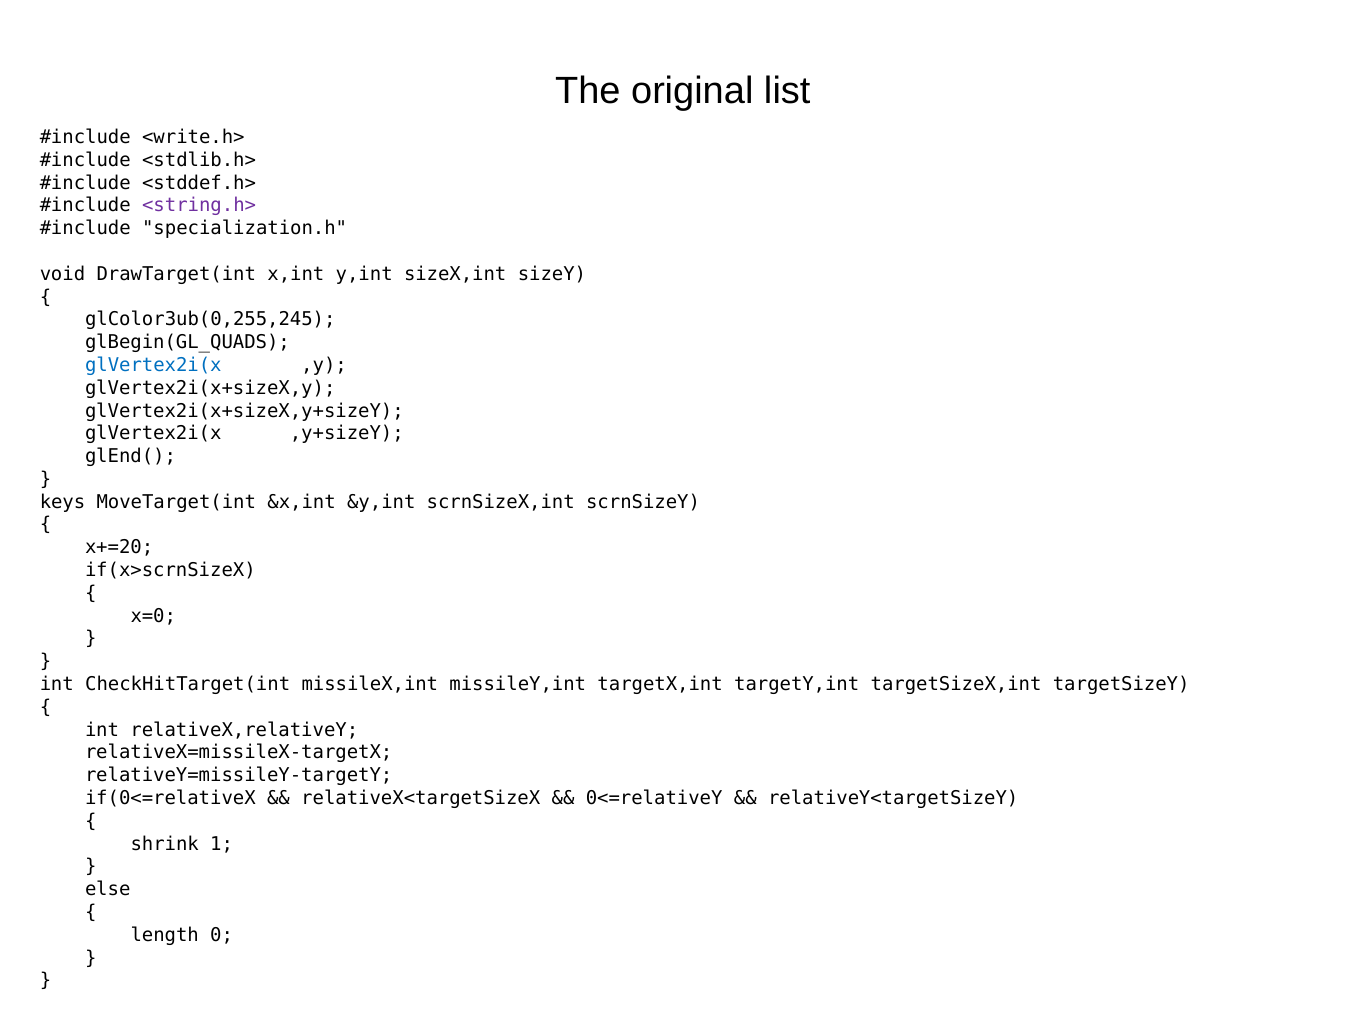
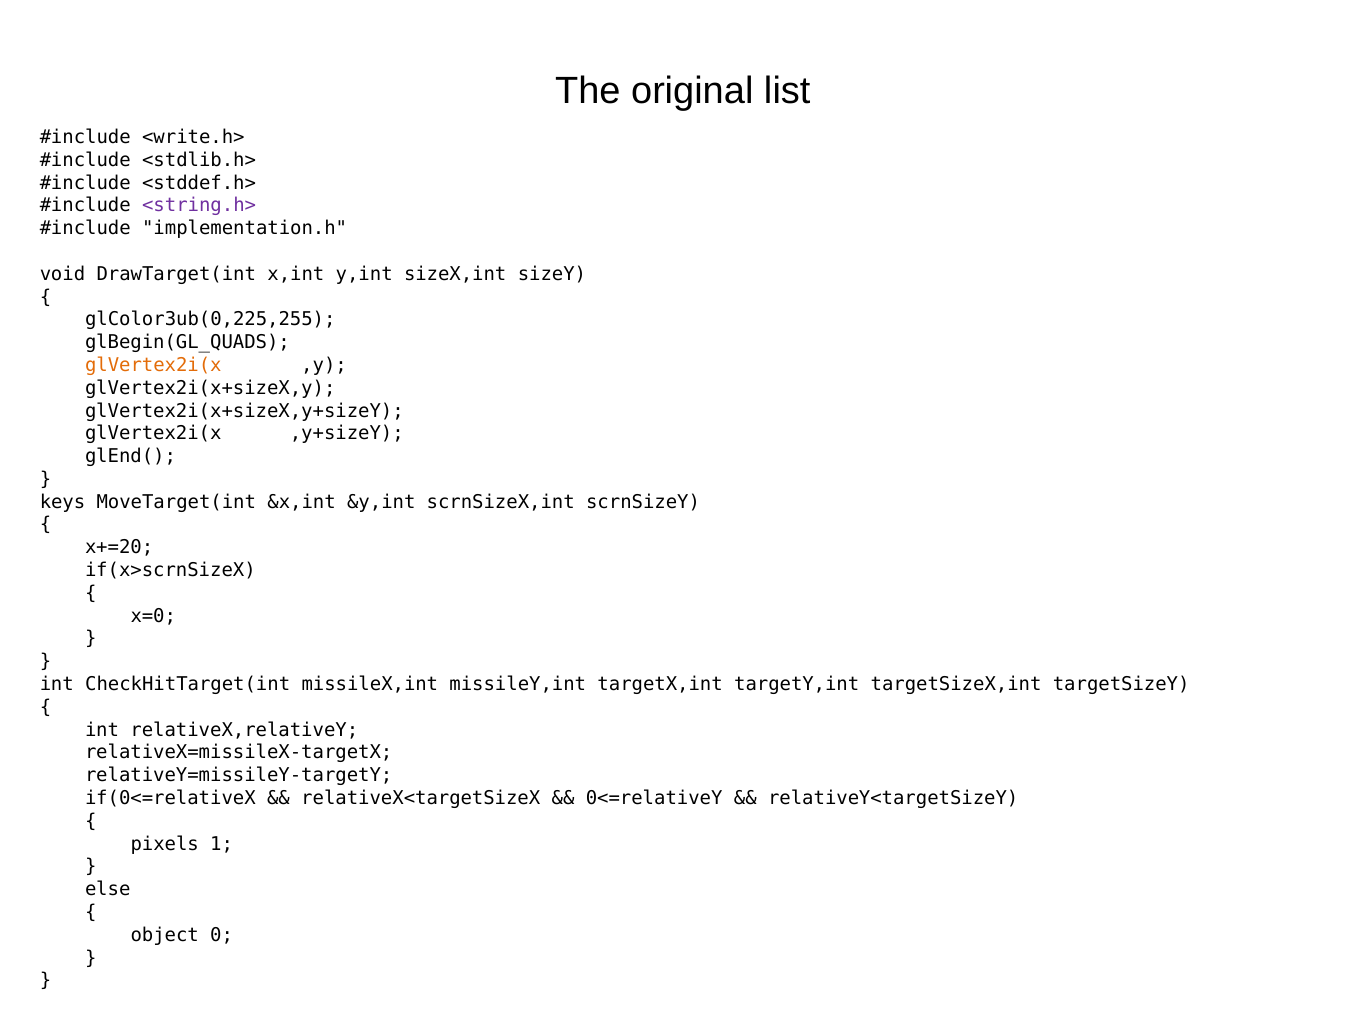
specialization.h: specialization.h -> implementation.h
glColor3ub(0,255,245: glColor3ub(0,255,245 -> glColor3ub(0,225,255
glVertex2i(x at (153, 365) colour: blue -> orange
shrink: shrink -> pixels
length: length -> object
